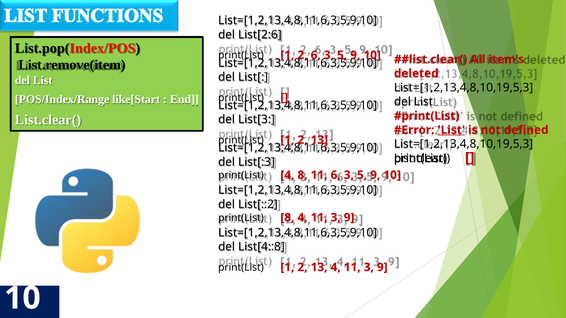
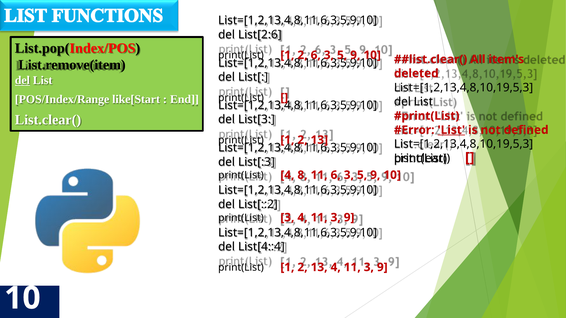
del at (22, 80) underline: none -> present
print(List 8: 8 -> 3
List[4::8: List[4::8 -> List[4::4
